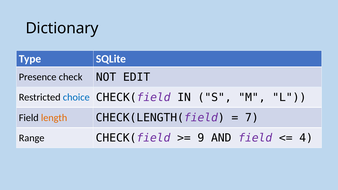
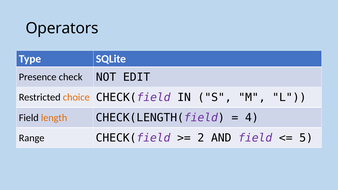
Dictionary: Dictionary -> Operators
choice colour: blue -> orange
7: 7 -> 4
9: 9 -> 2
4: 4 -> 5
